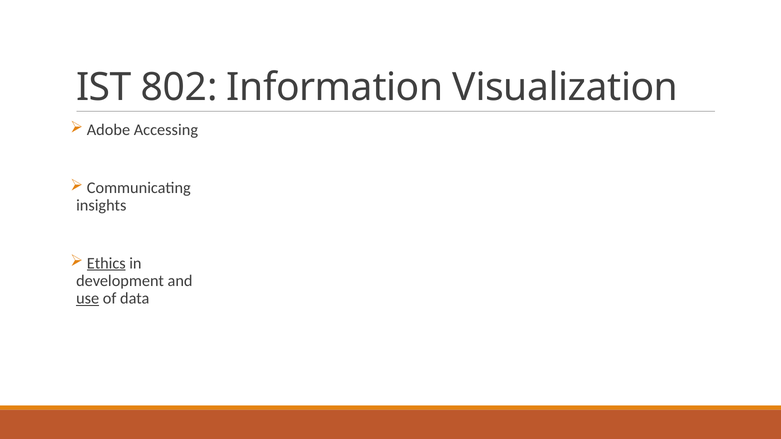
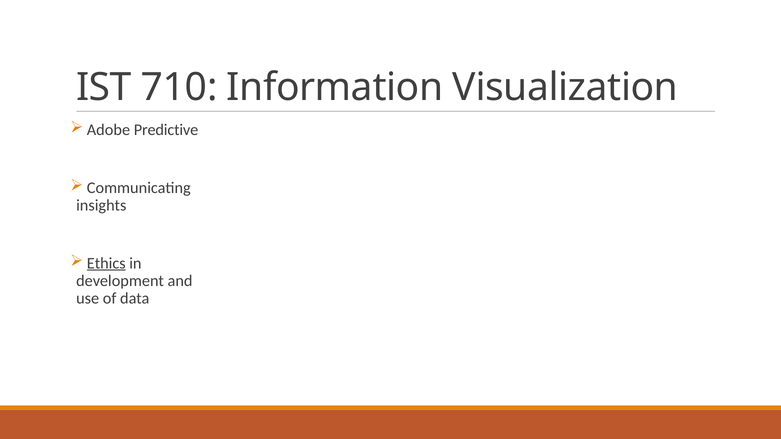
802: 802 -> 710
Accessing: Accessing -> Predictive
use underline: present -> none
